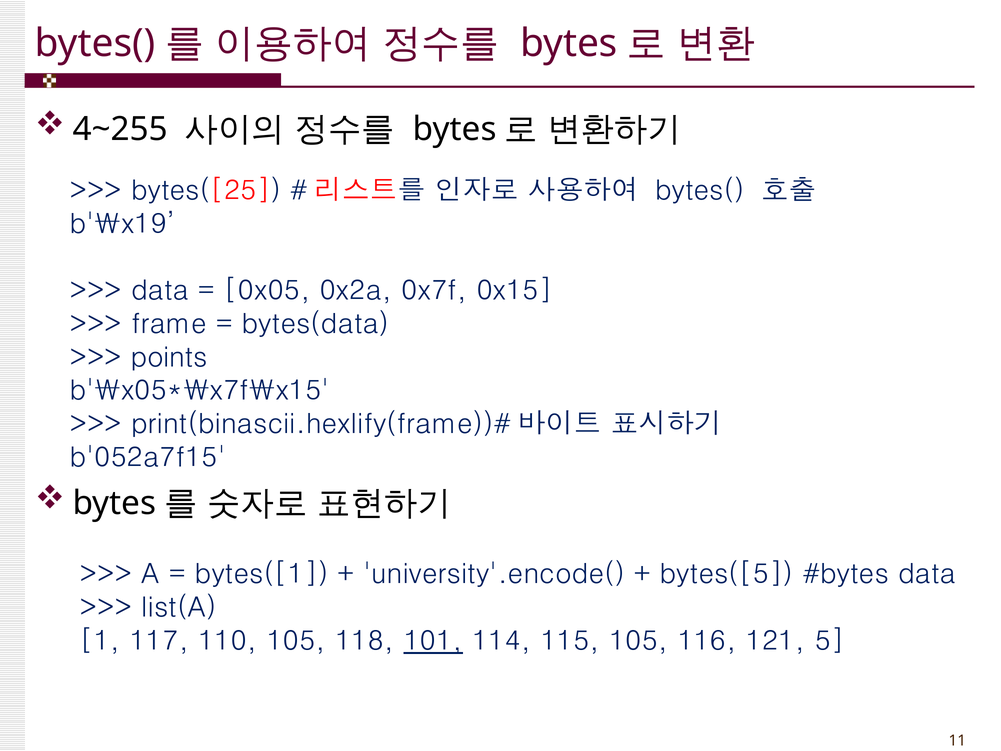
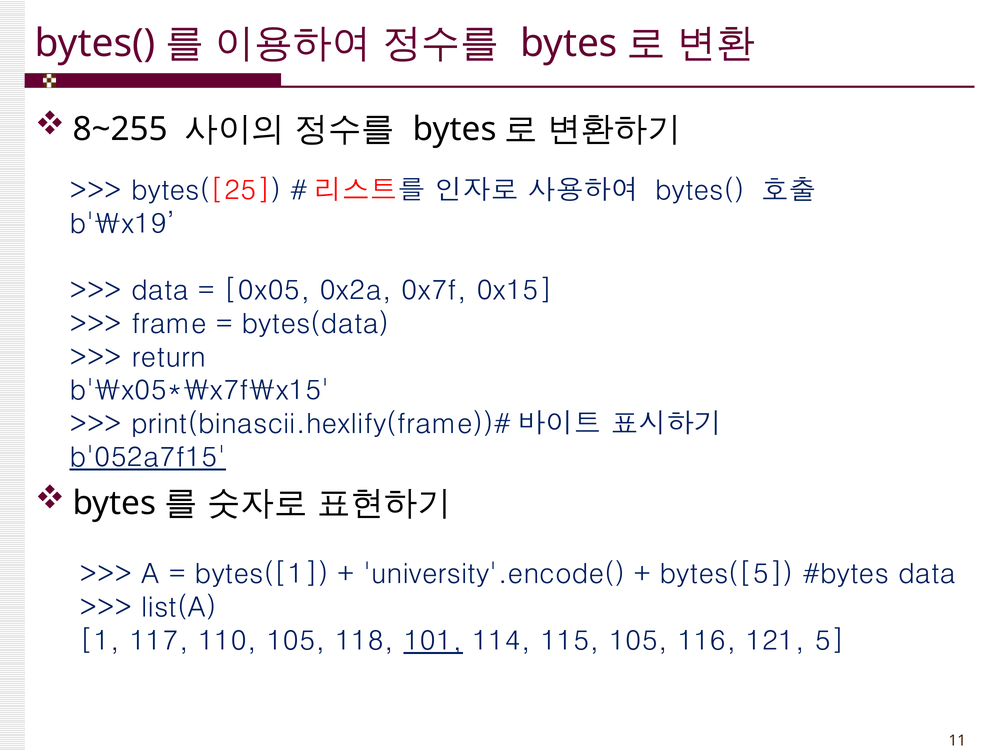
4~255: 4~255 -> 8~255
points: points -> return
b'052a7f15 underline: none -> present
